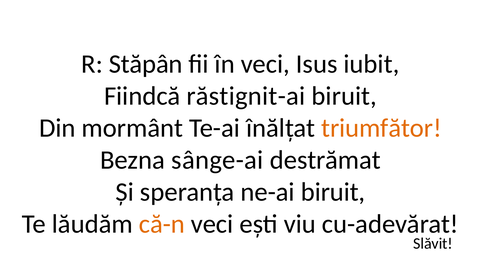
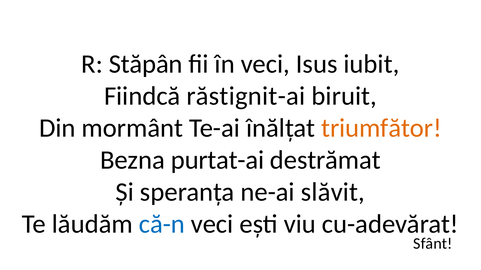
sânge-ai: sânge-ai -> purtat-ai
ne-ai biruit: biruit -> slăvit
că-n colour: orange -> blue
Slăvit: Slăvit -> Sfânt
